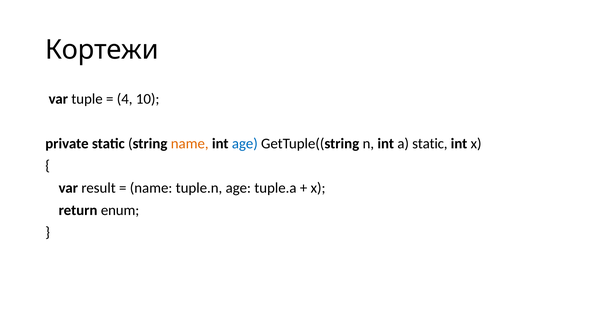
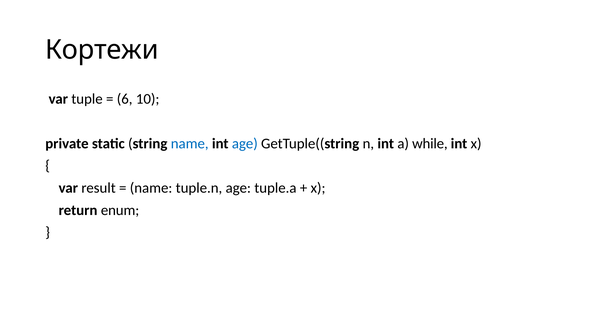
4: 4 -> 6
name at (190, 144) colour: orange -> blue
a static: static -> while
